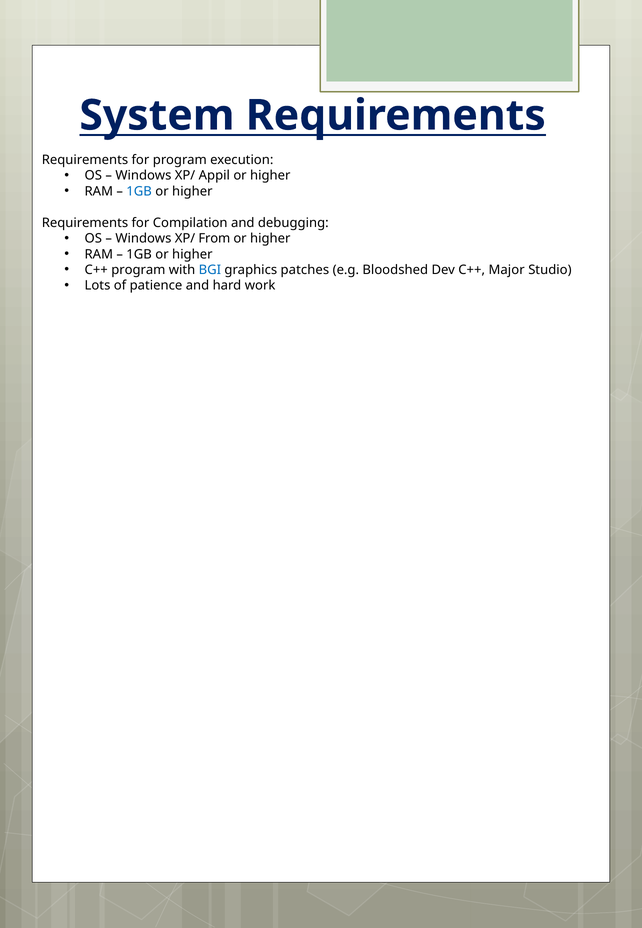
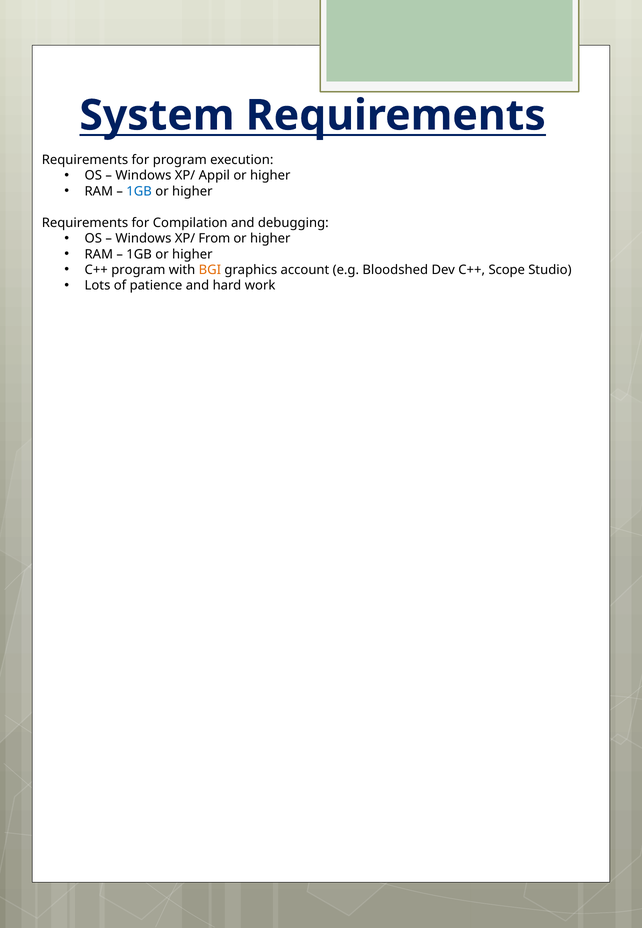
BGI colour: blue -> orange
patches: patches -> account
Major: Major -> Scope
